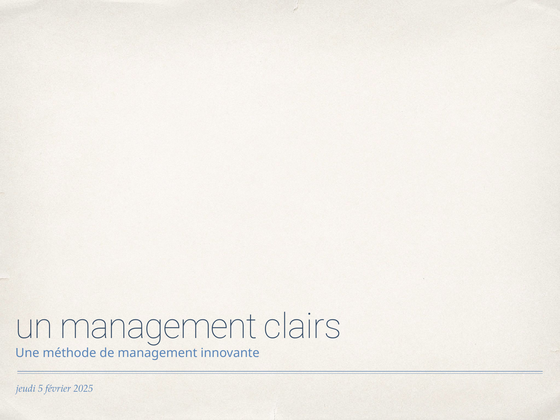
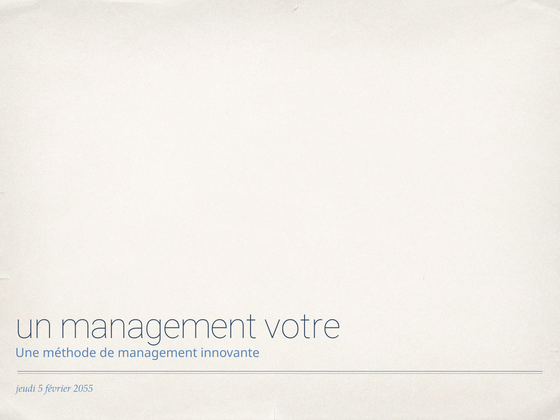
clairs: clairs -> votre
2025: 2025 -> 2055
